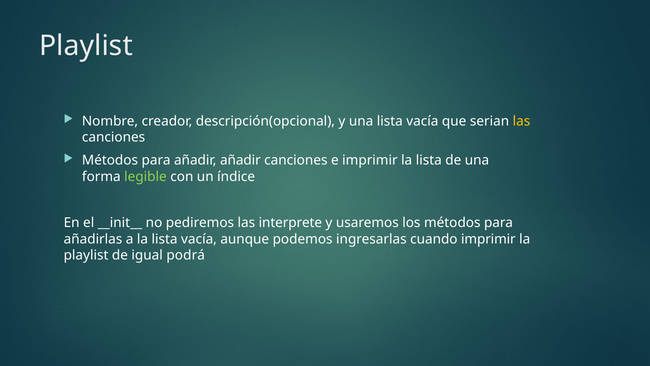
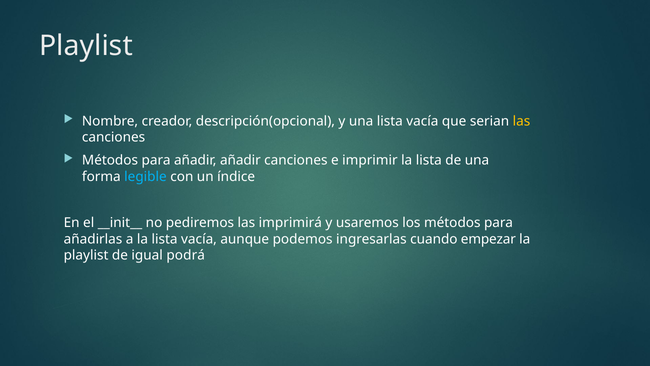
legible colour: light green -> light blue
interprete: interprete -> imprimirá
cuando imprimir: imprimir -> empezar
